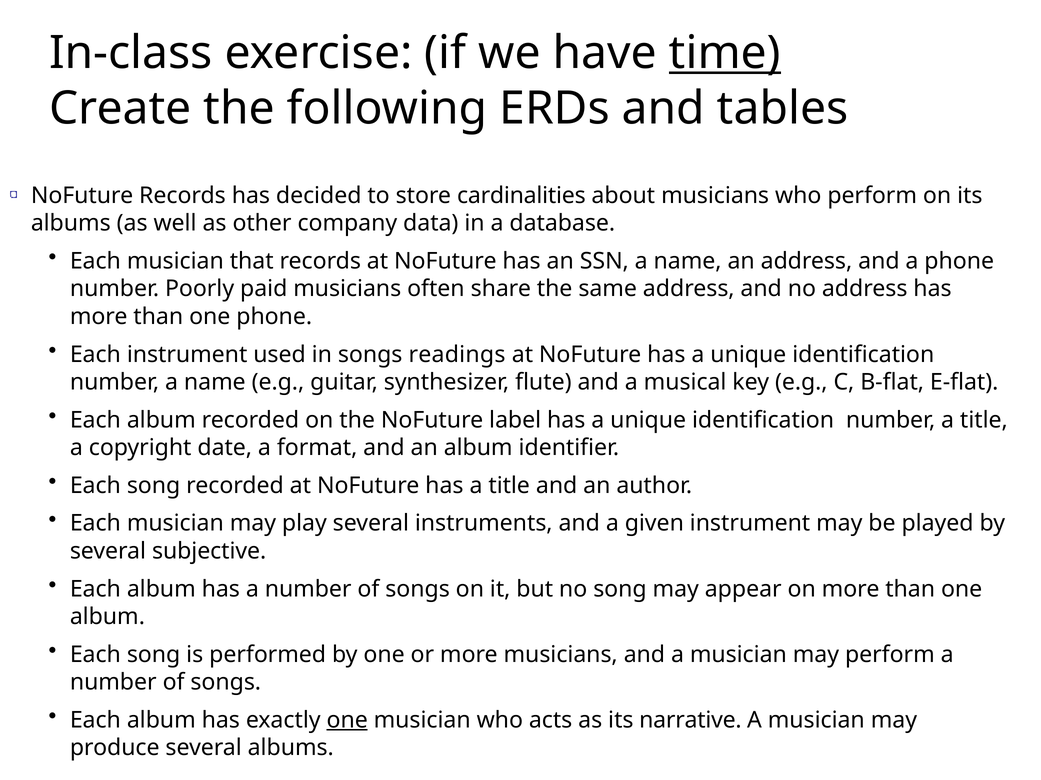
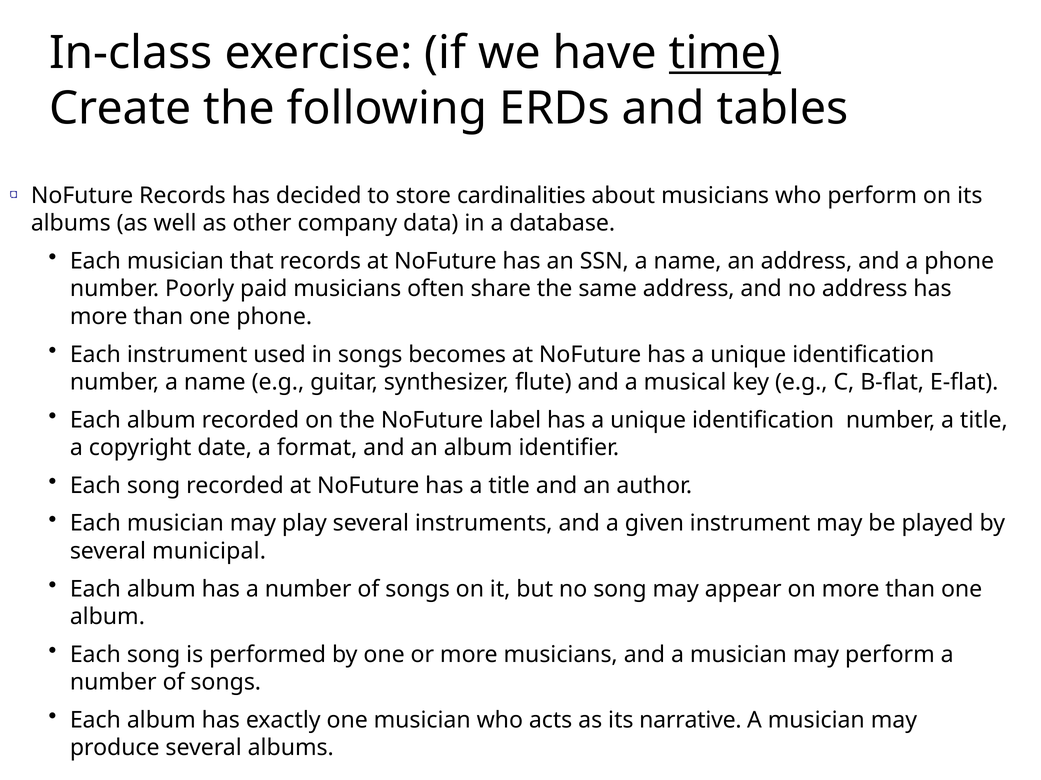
readings: readings -> becomes
subjective: subjective -> municipal
one at (347, 721) underline: present -> none
